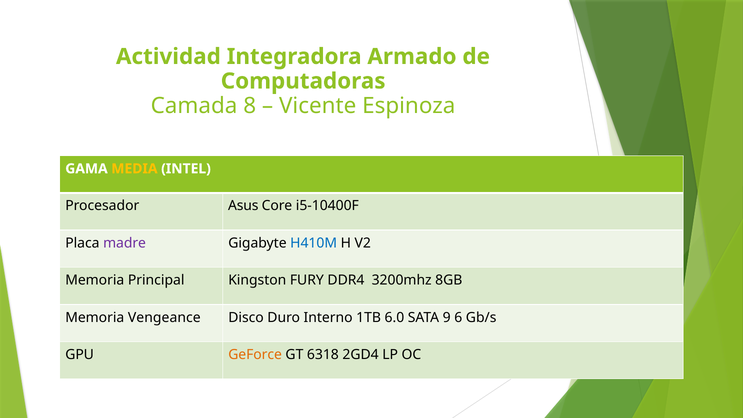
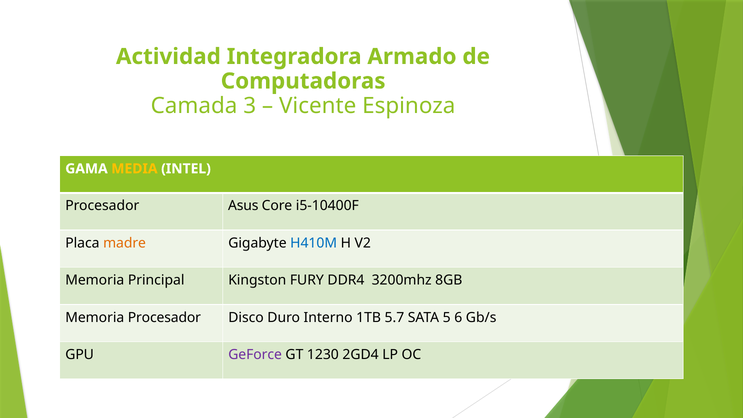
8: 8 -> 3
madre colour: purple -> orange
Memoria Vengeance: Vengeance -> Procesador
6.0: 6.0 -> 5.7
9: 9 -> 5
GeForce colour: orange -> purple
6318: 6318 -> 1230
